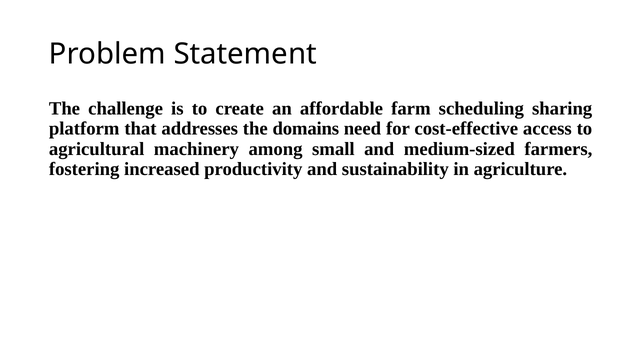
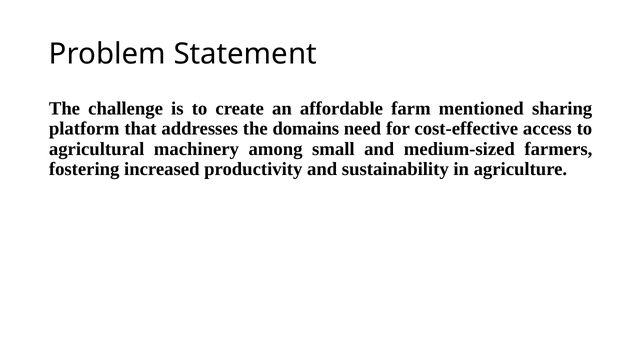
scheduling: scheduling -> mentioned
